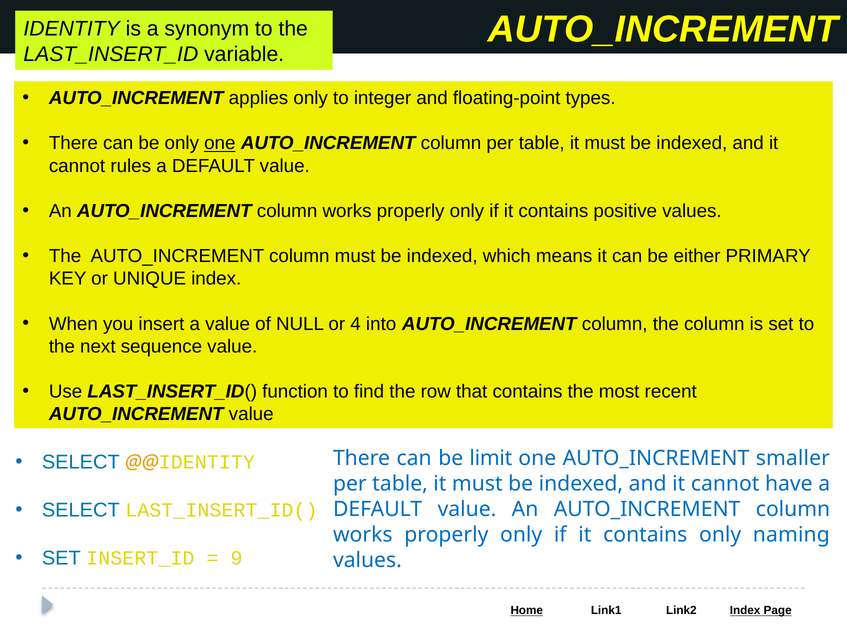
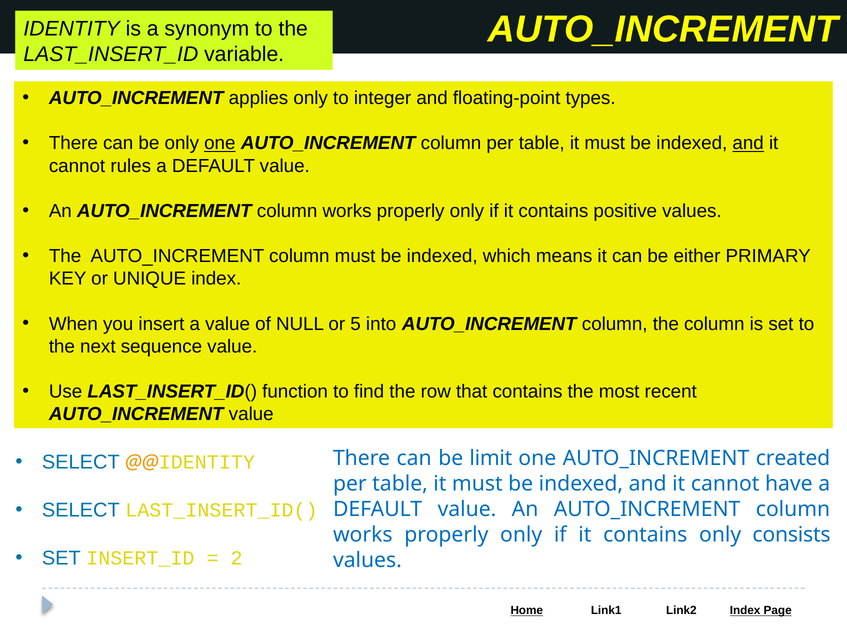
and at (748, 143) underline: none -> present
4: 4 -> 5
smaller: smaller -> created
naming: naming -> consists
9: 9 -> 2
